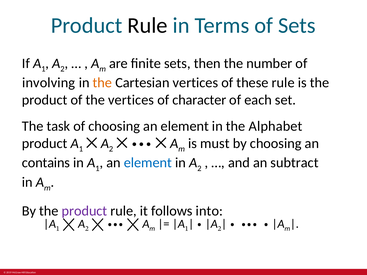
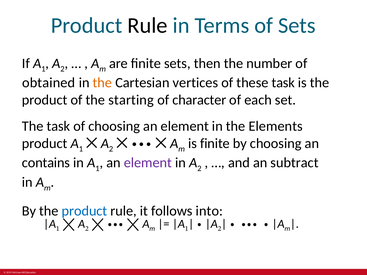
involving: involving -> obtained
these rule: rule -> task
the vertices: vertices -> starting
Alphabet: Alphabet -> Elements
is must: must -> finite
element at (148, 163) colour: blue -> purple
product at (84, 211) colour: purple -> blue
